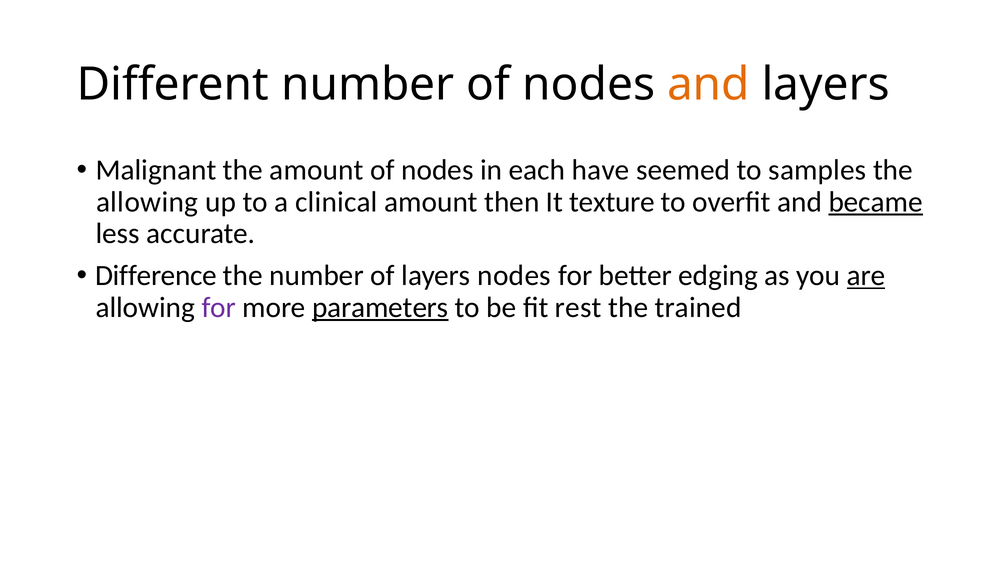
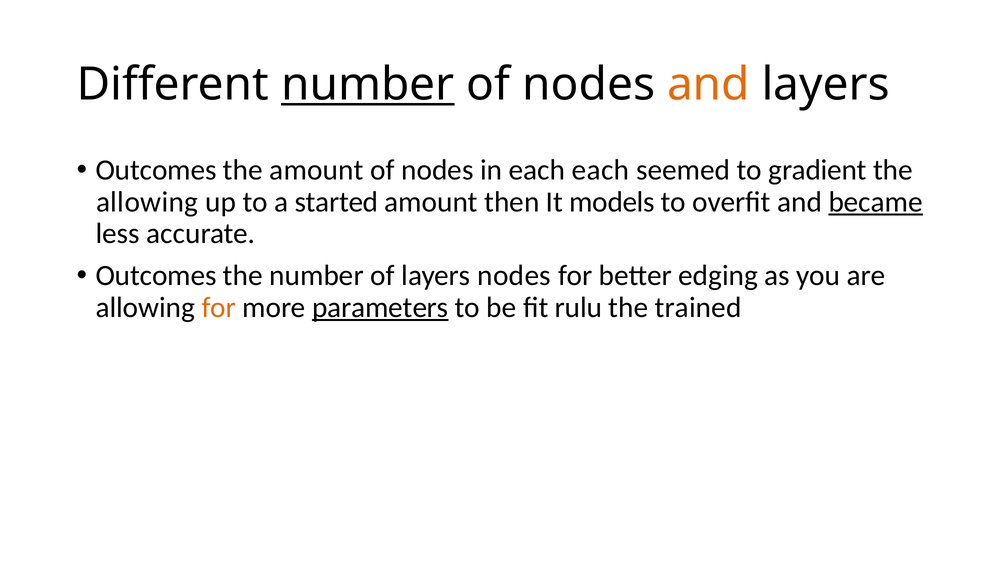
number at (368, 85) underline: none -> present
Malignant at (156, 170): Malignant -> Outcomes
each have: have -> each
samples: samples -> gradient
clinical: clinical -> started
texture: texture -> models
Difference at (156, 276): Difference -> Outcomes
are underline: present -> none
for at (219, 307) colour: purple -> orange
rest: rest -> rulu
